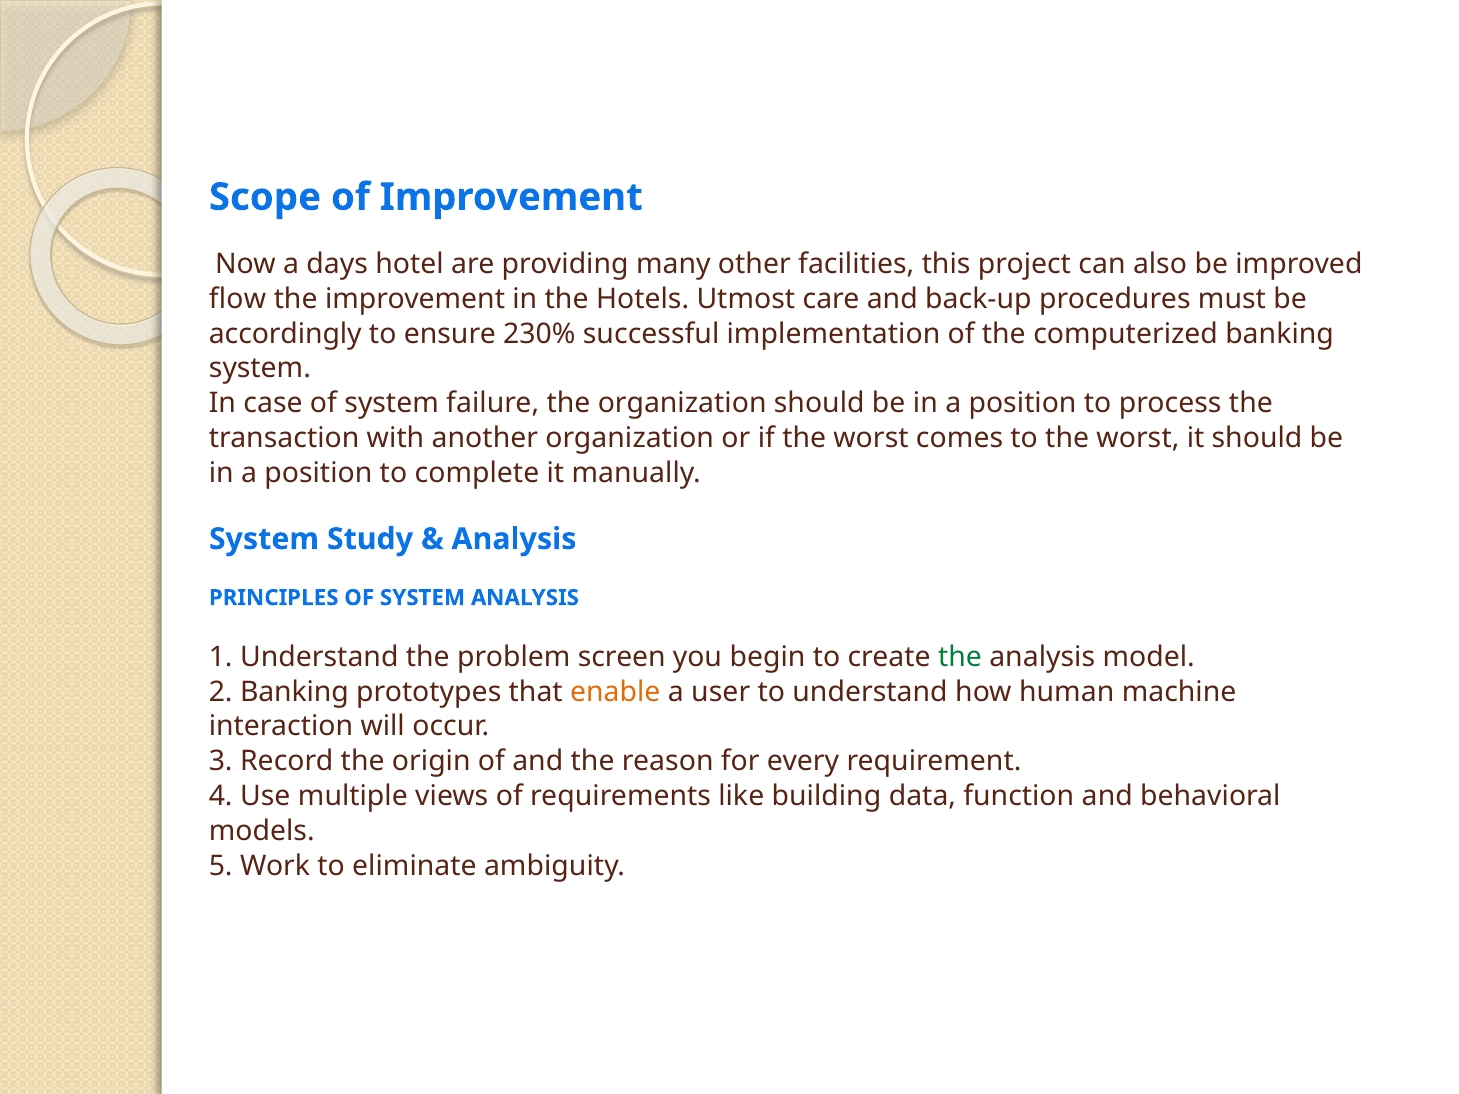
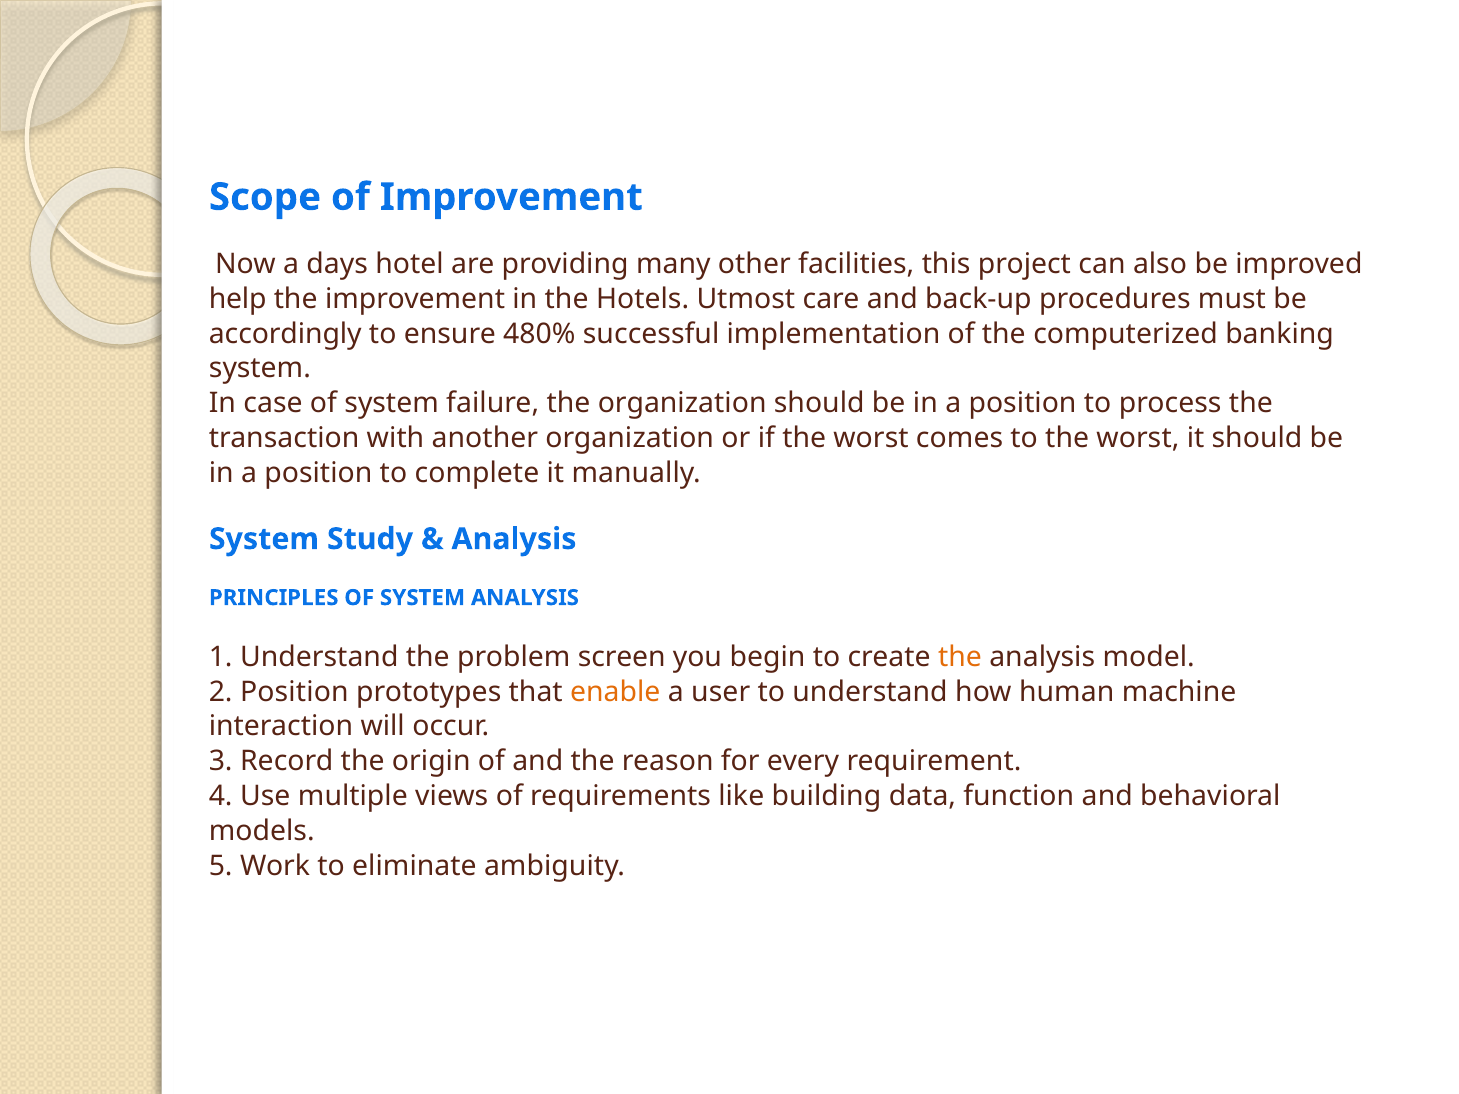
flow: flow -> help
230%: 230% -> 480%
the at (960, 657) colour: green -> orange
2 Banking: Banking -> Position
